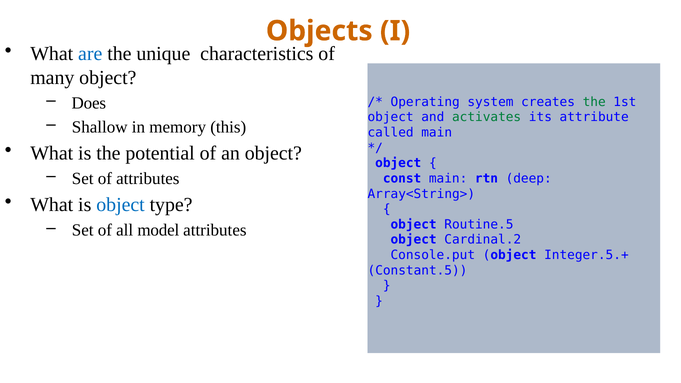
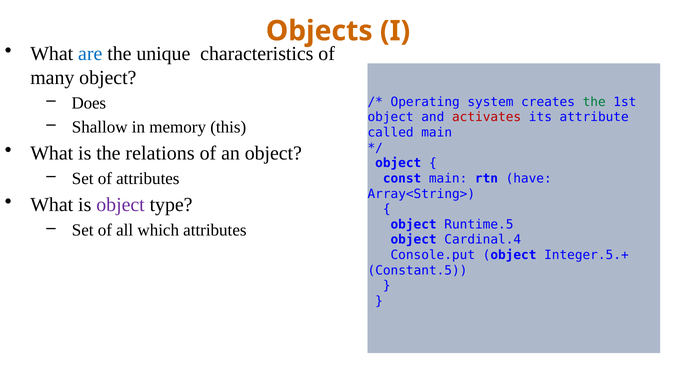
activates colour: green -> red
potential: potential -> relations
deep: deep -> have
object at (121, 205) colour: blue -> purple
Routine.5: Routine.5 -> Runtime.5
model: model -> which
Cardinal.2: Cardinal.2 -> Cardinal.4
